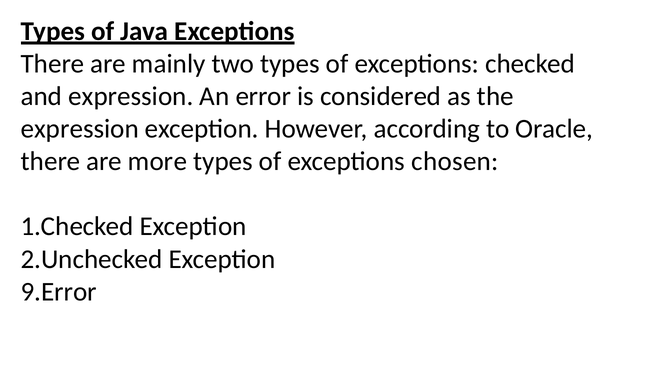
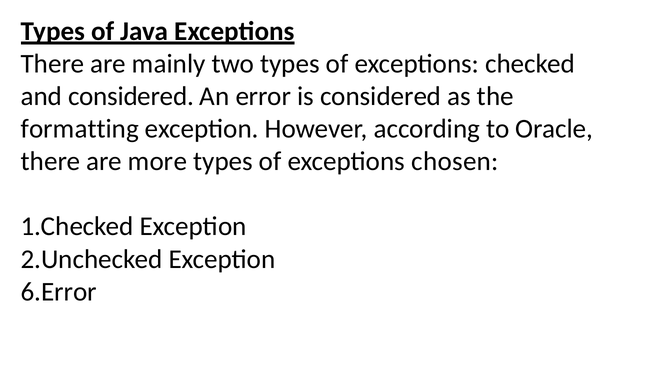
and expression: expression -> considered
expression at (80, 129): expression -> formatting
9.Error: 9.Error -> 6.Error
